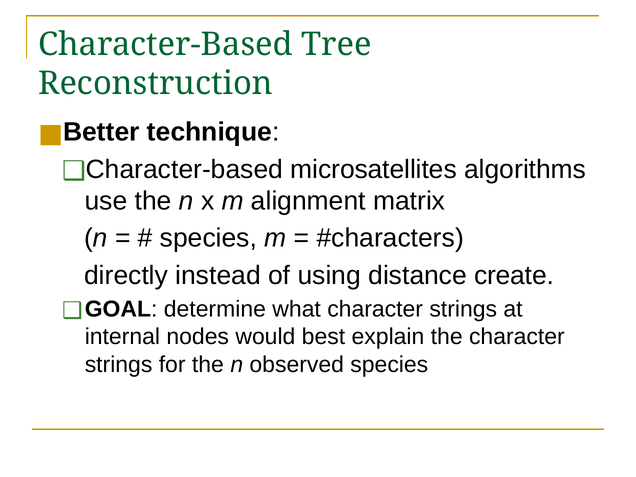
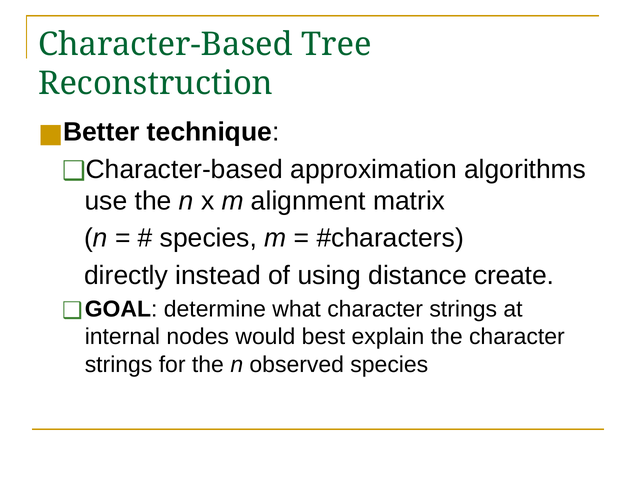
microsatellites: microsatellites -> approximation
